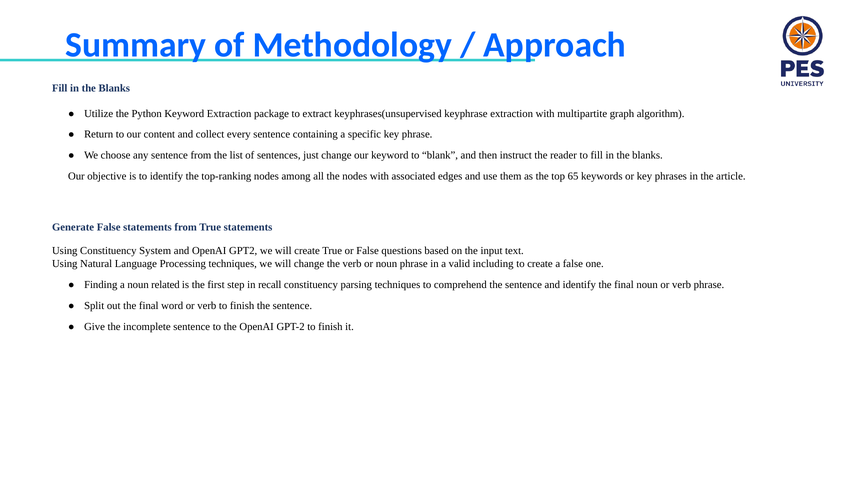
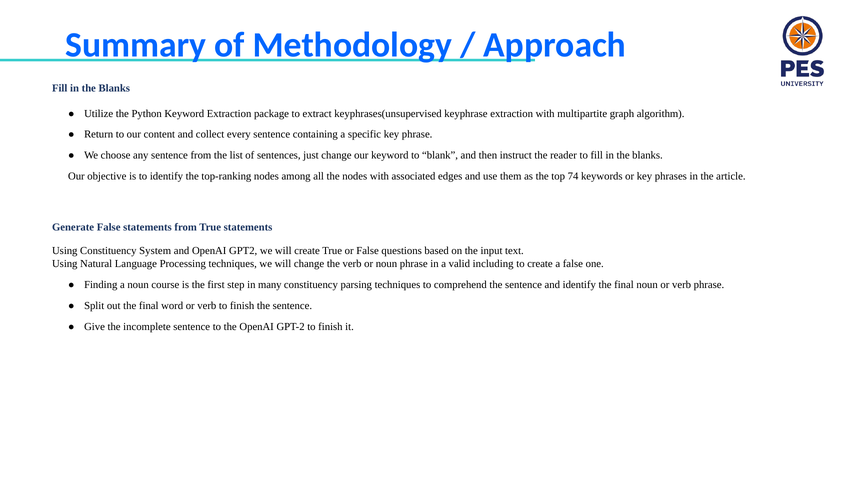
65: 65 -> 74
related: related -> course
recall: recall -> many
